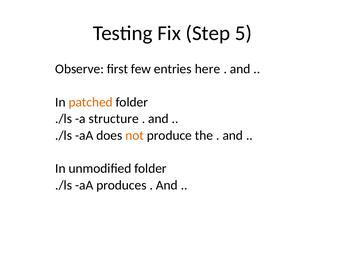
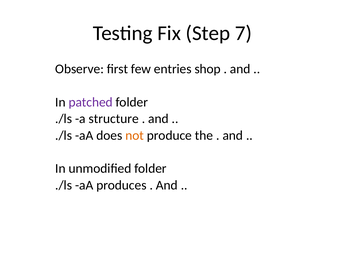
5: 5 -> 7
here: here -> shop
patched colour: orange -> purple
